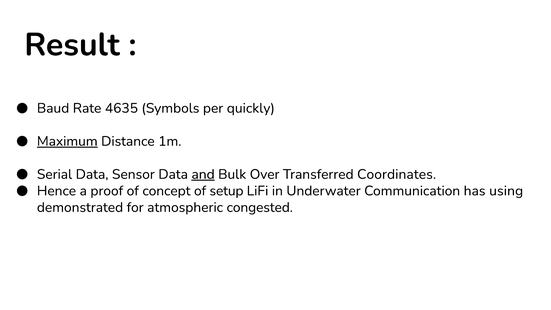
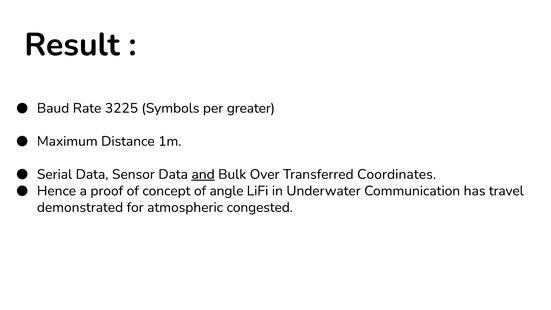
4635: 4635 -> 3225
quickly: quickly -> greater
Maximum underline: present -> none
setup: setup -> angle
using: using -> travel
